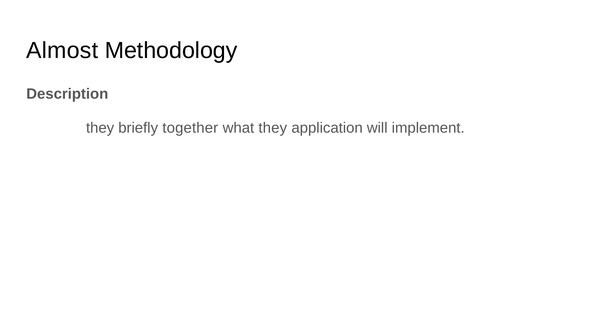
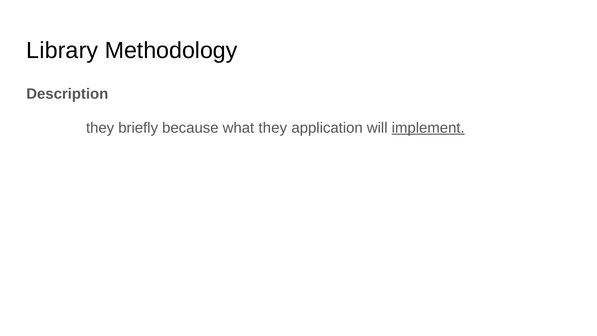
Almost: Almost -> Library
together: together -> because
implement underline: none -> present
